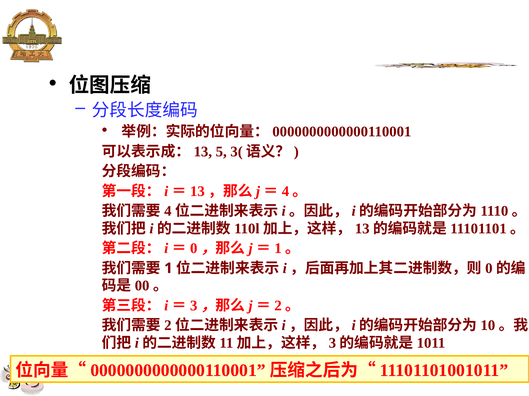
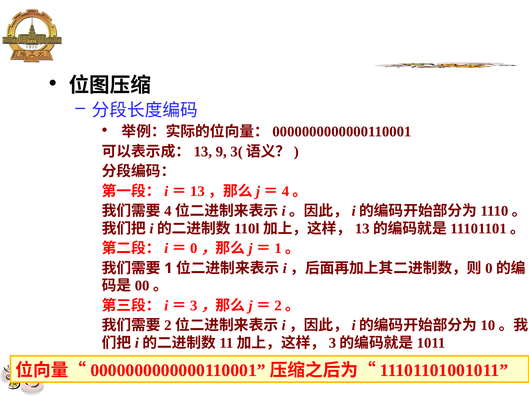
5: 5 -> 9
